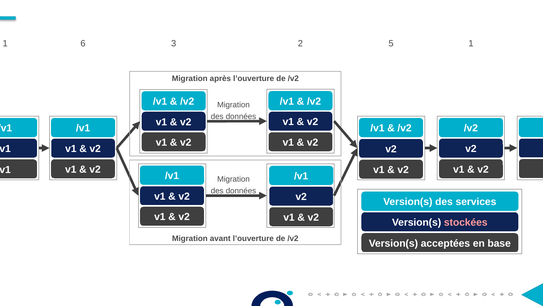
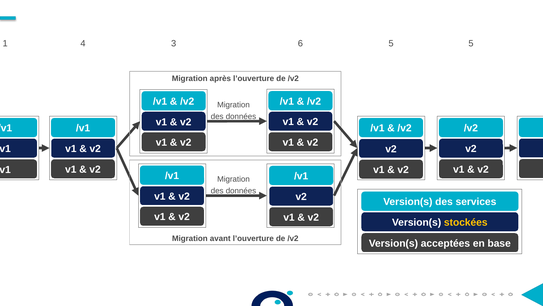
6: 6 -> 4
2: 2 -> 6
5 1: 1 -> 5
stockées colour: pink -> yellow
